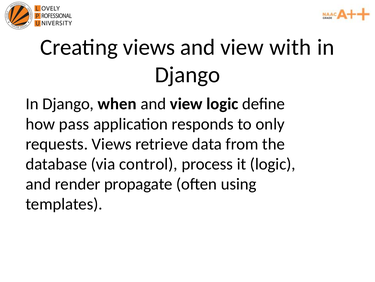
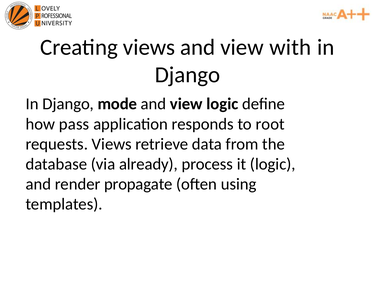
when: when -> mode
only: only -> root
control: control -> already
